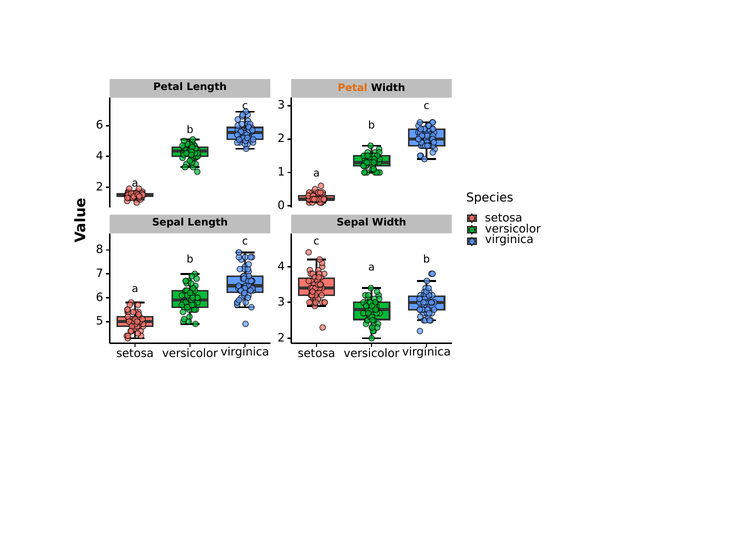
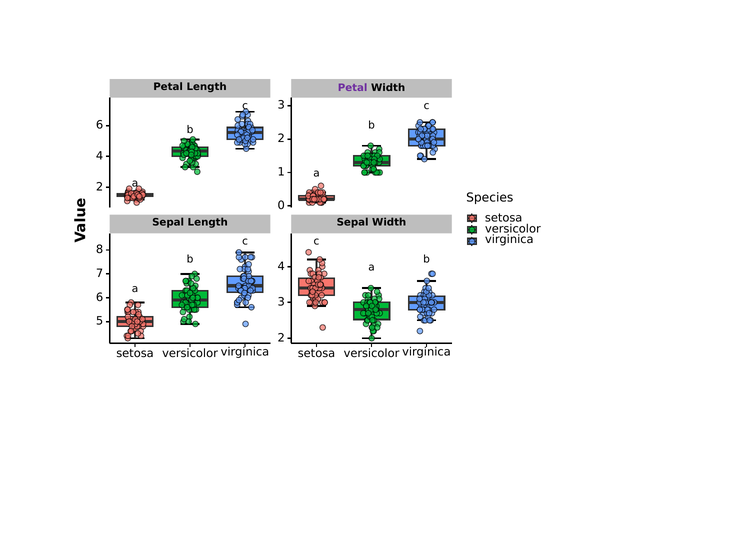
Petal at (353, 88) colour: orange -> purple
